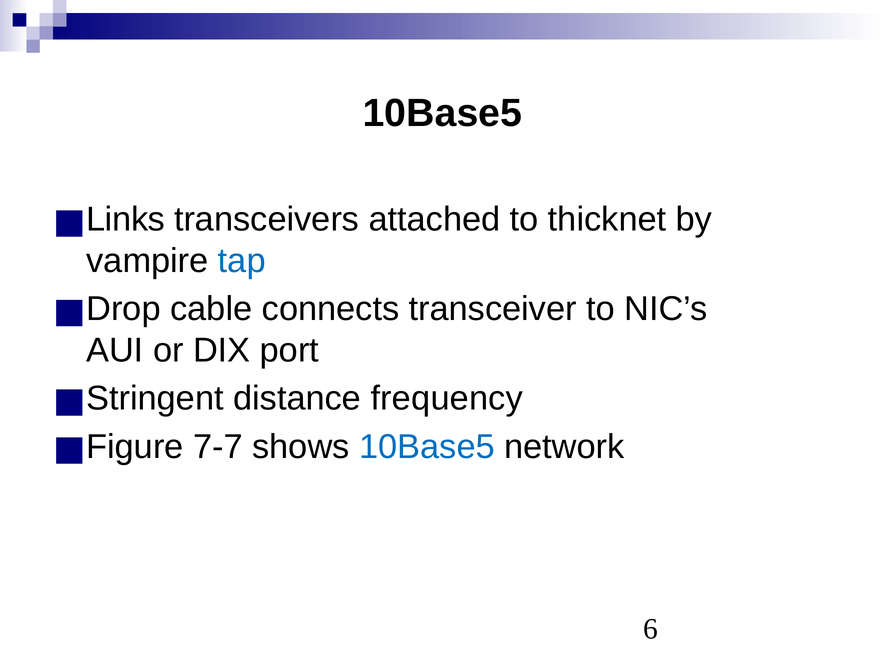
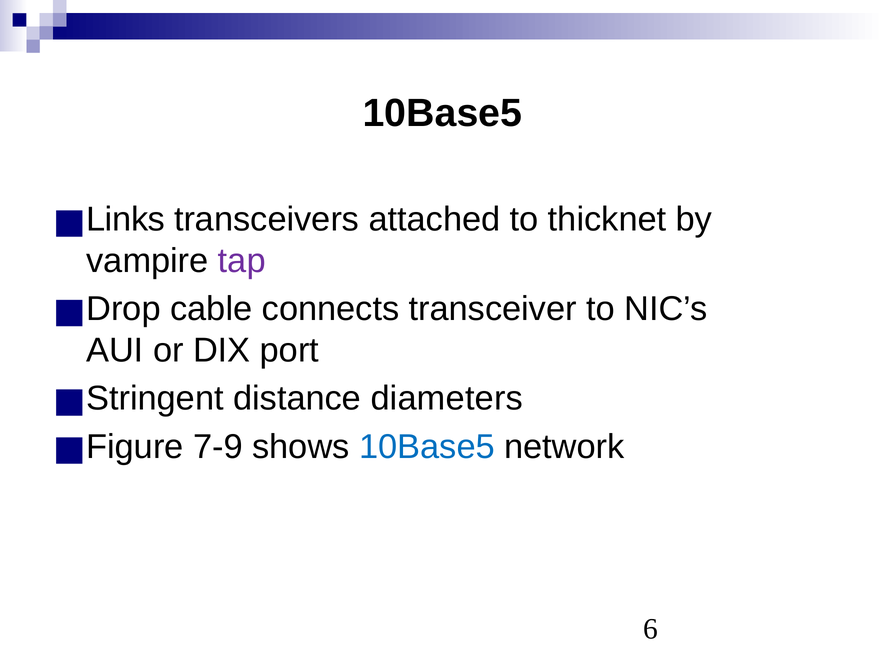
tap colour: blue -> purple
frequency: frequency -> diameters
7-7: 7-7 -> 7-9
